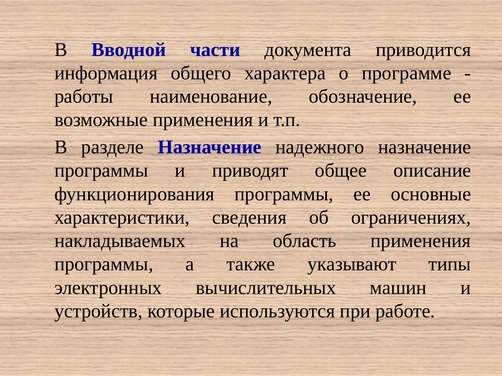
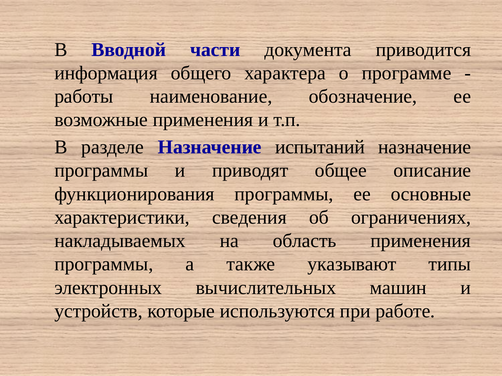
надежного: надежного -> испытаний
